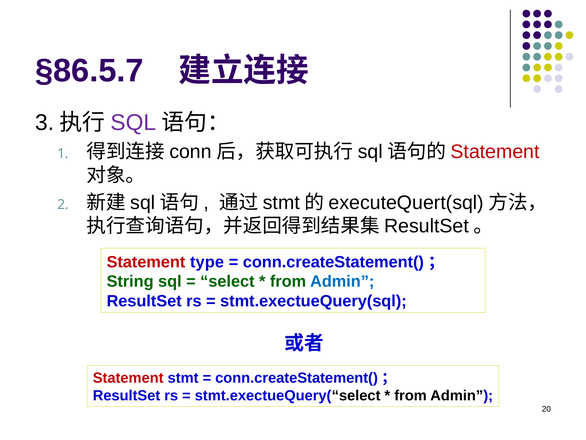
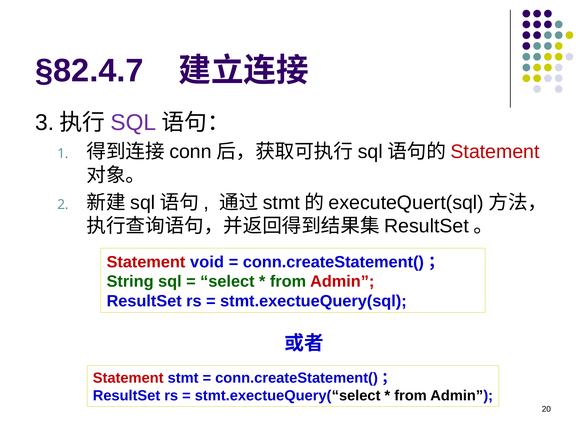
§86.5.7: §86.5.7 -> §82.4.7
type: type -> void
Admin at (342, 281) colour: blue -> red
